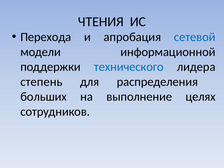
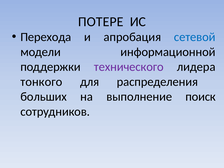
ЧТЕНИЯ: ЧТЕНИЯ -> ПОТЕРЕ
технического colour: blue -> purple
степень: степень -> тонкого
целях: целях -> поиск
